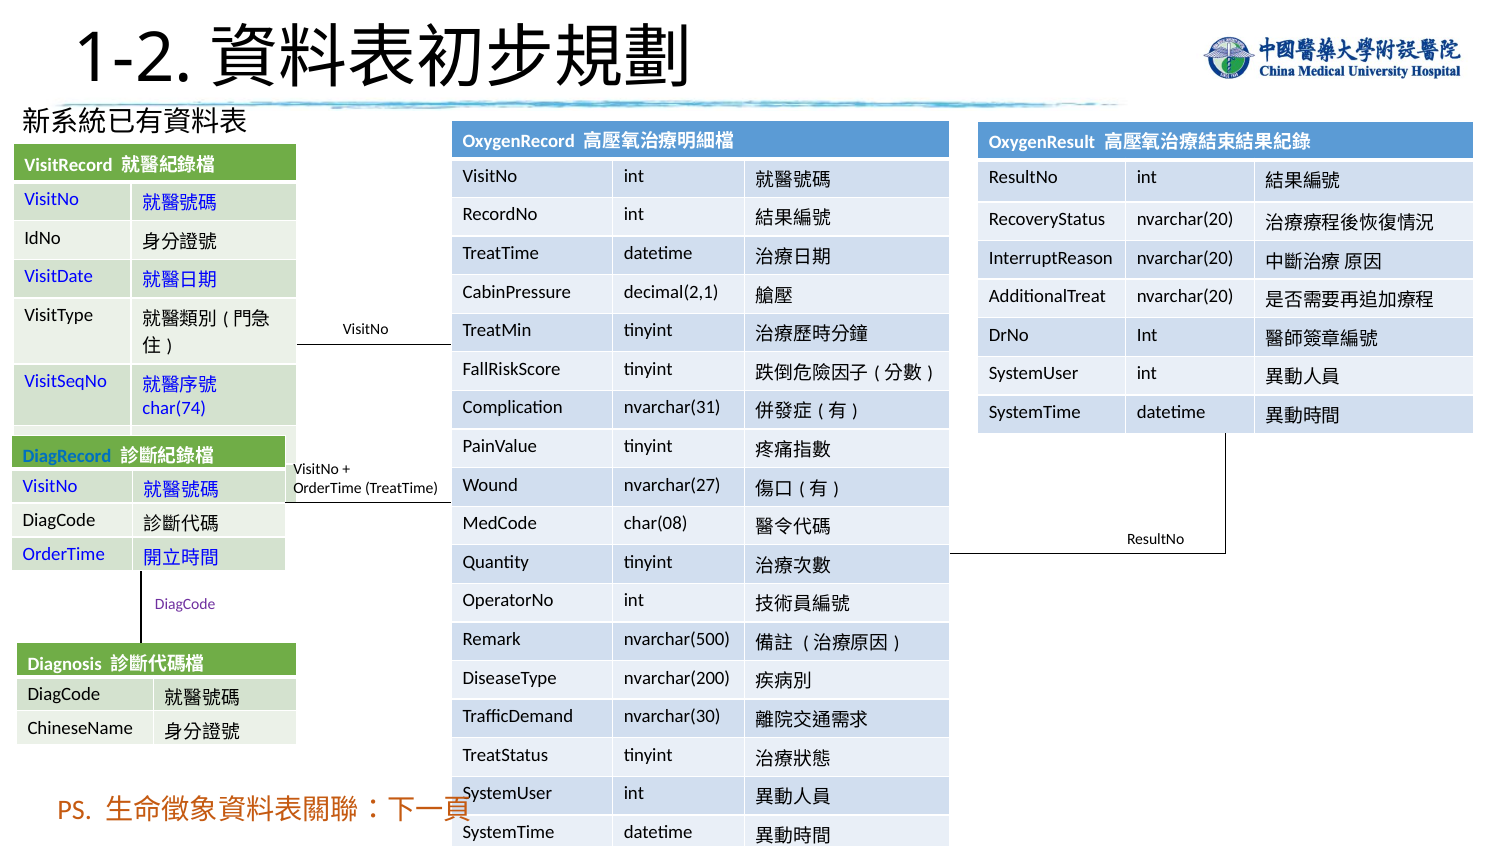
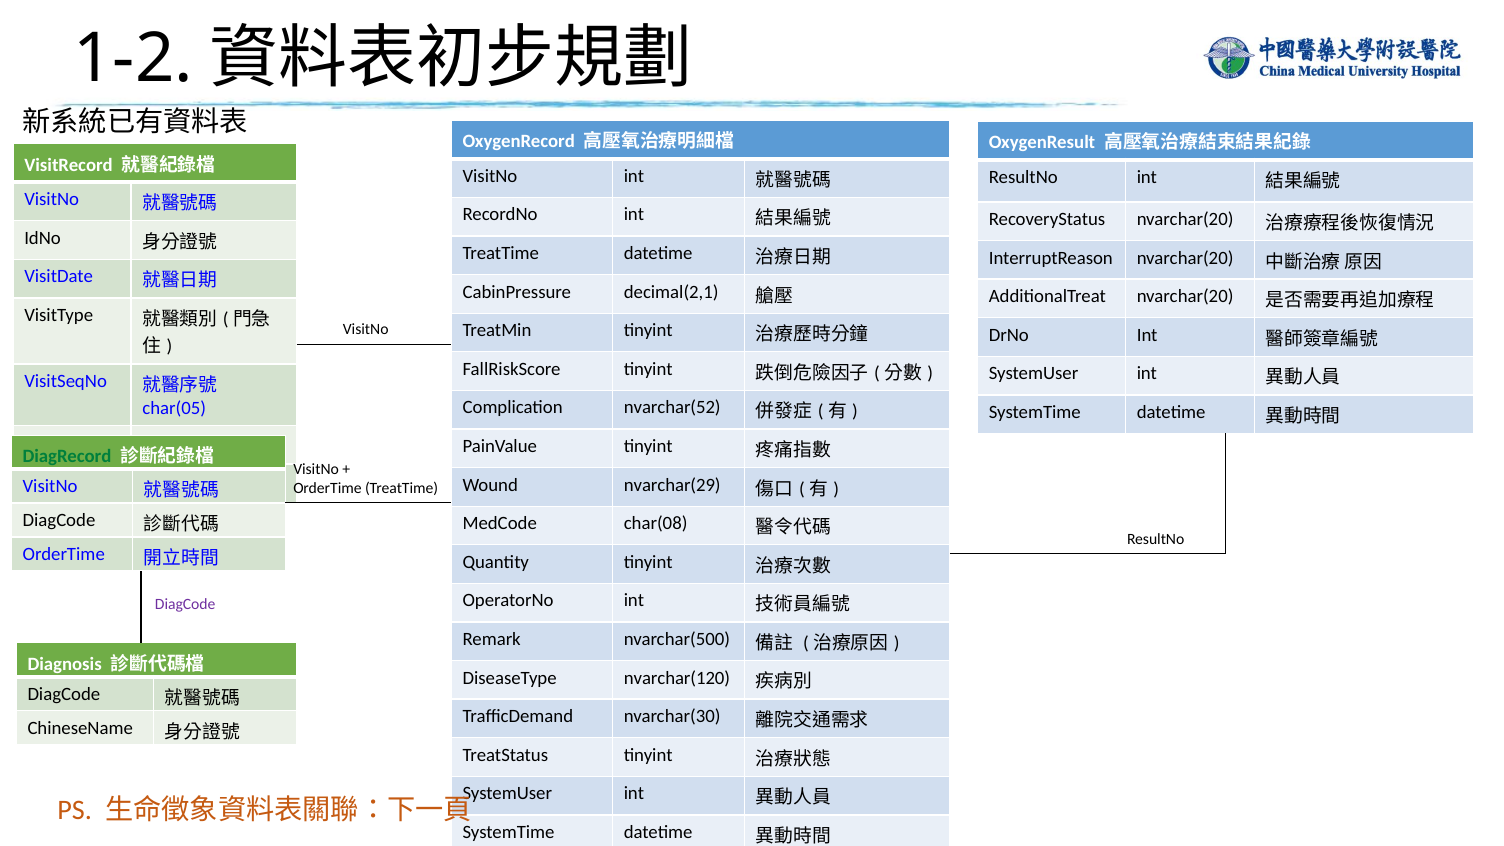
nvarchar(31: nvarchar(31 -> nvarchar(52
char(74: char(74 -> char(05
DiagRecord colour: blue -> green
nvarchar(27: nvarchar(27 -> nvarchar(29
nvarchar(200: nvarchar(200 -> nvarchar(120
